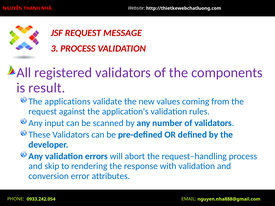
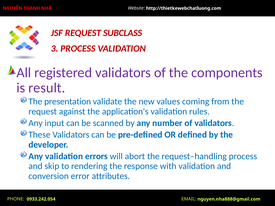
MESSAGE: MESSAGE -> SUBCLASS
applications: applications -> presentation
